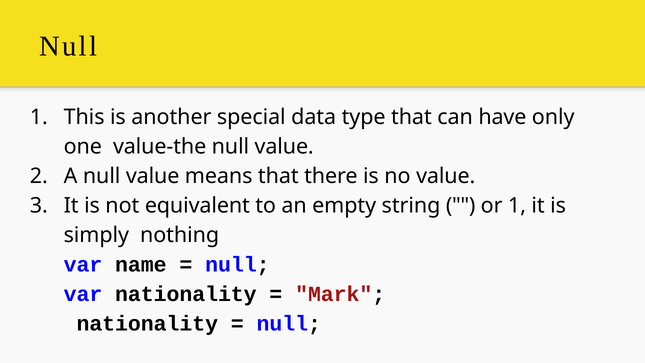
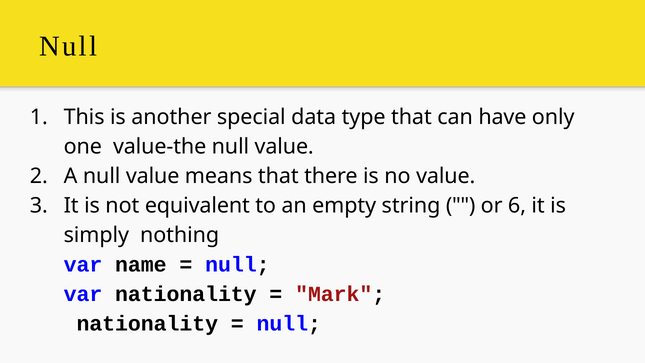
or 1: 1 -> 6
